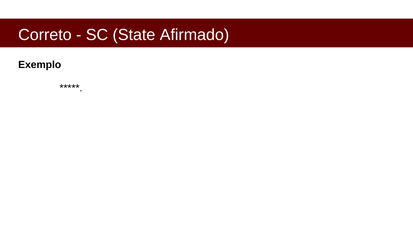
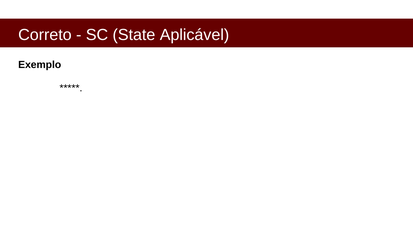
Afirmado: Afirmado -> Aplicável
